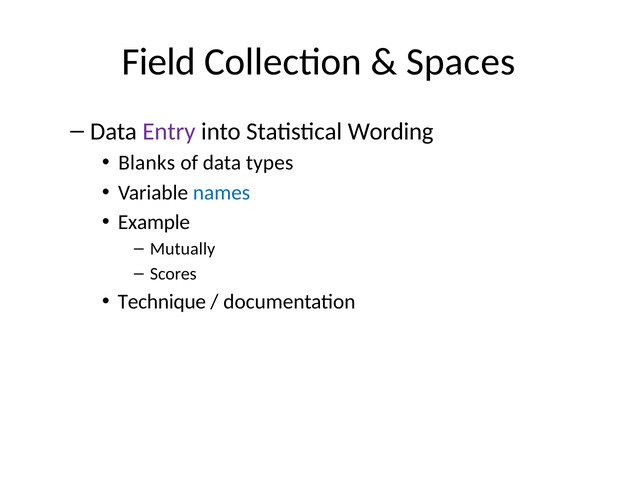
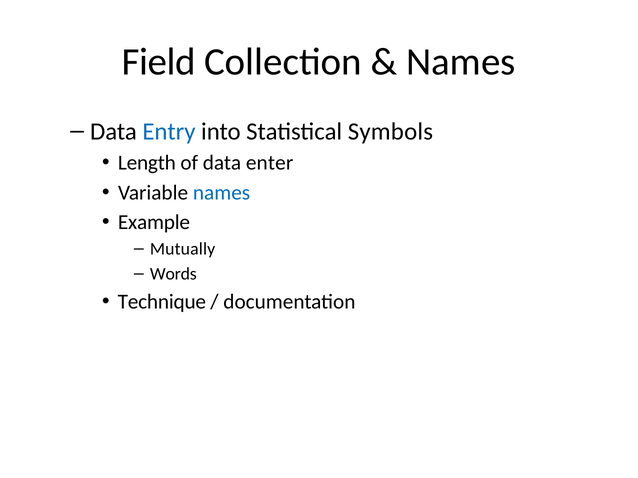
Spaces at (461, 62): Spaces -> Names
Entry colour: purple -> blue
Wording: Wording -> Symbols
Blanks: Blanks -> Length
types: types -> enter
Scores: Scores -> Words
